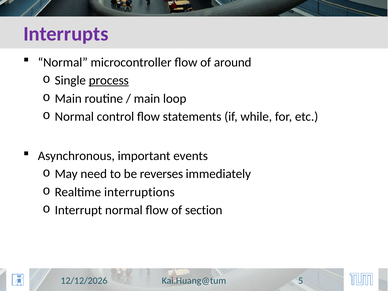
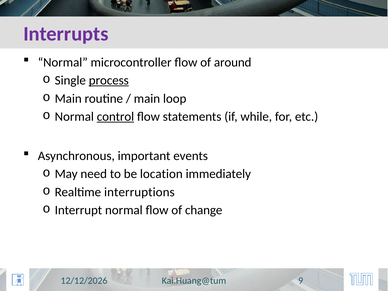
control underline: none -> present
reverses: reverses -> location
section: section -> change
5: 5 -> 9
